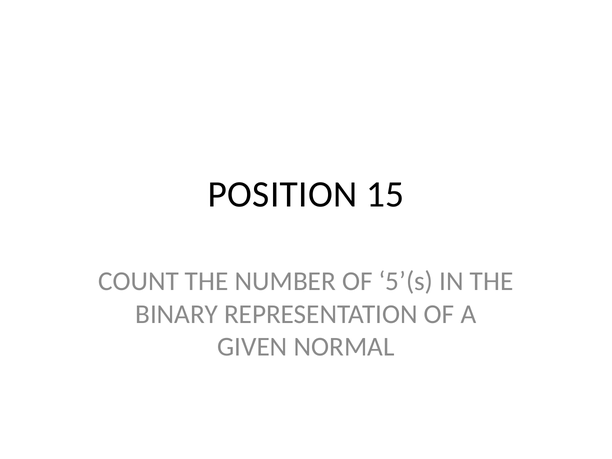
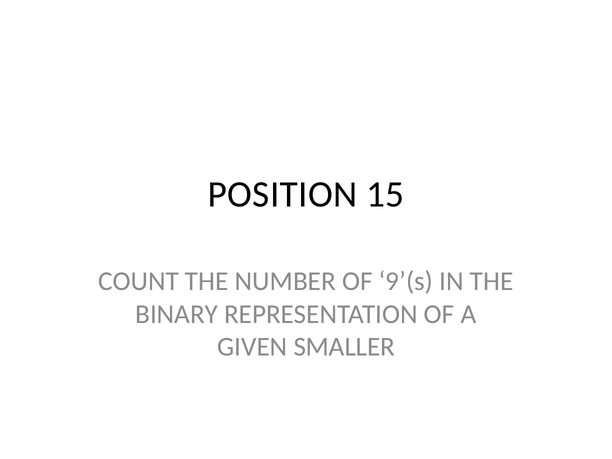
5’(s: 5’(s -> 9’(s
NORMAL: NORMAL -> SMALLER
